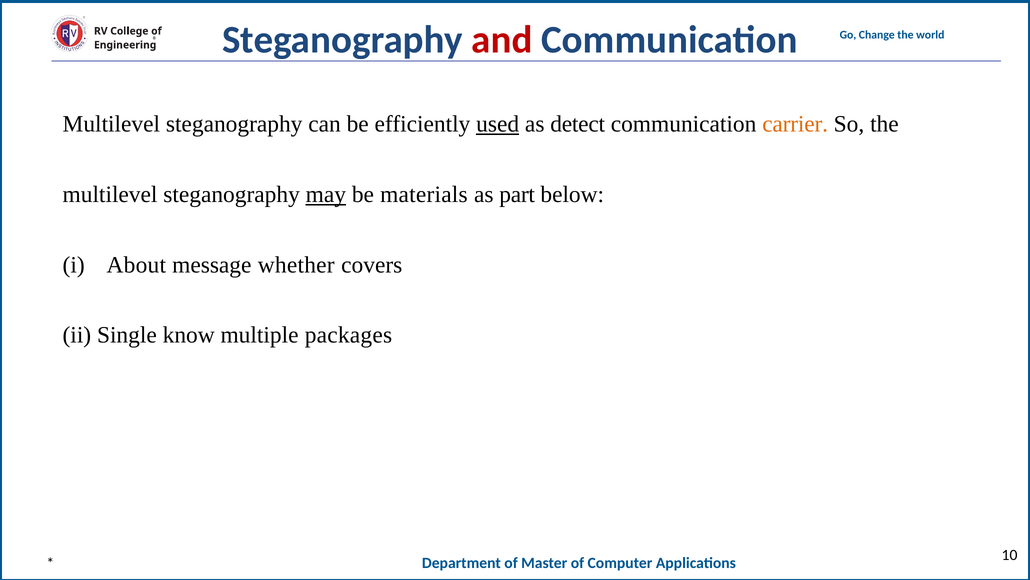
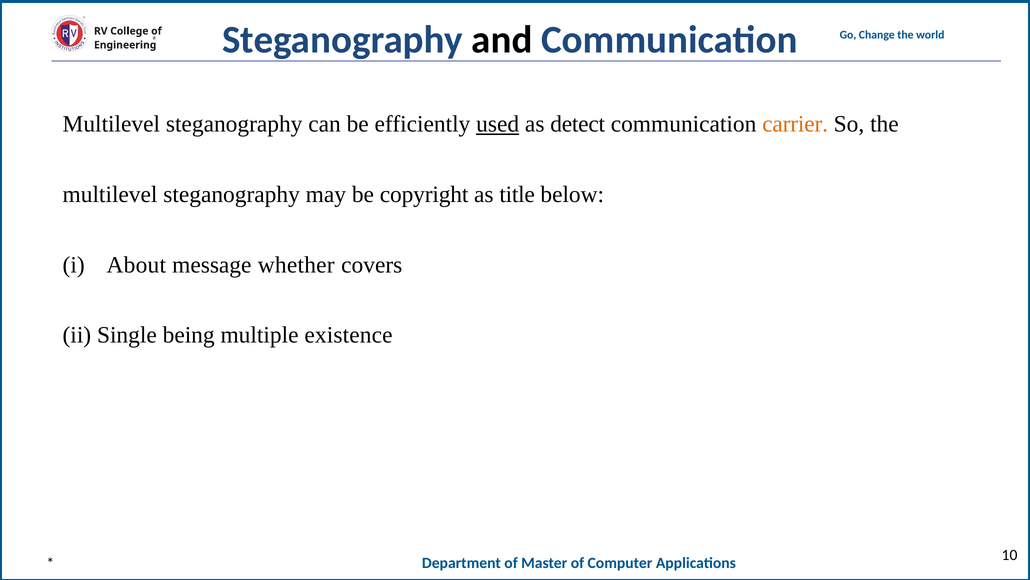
and colour: red -> black
may underline: present -> none
materials: materials -> copyright
part: part -> title
know: know -> being
packages: packages -> existence
